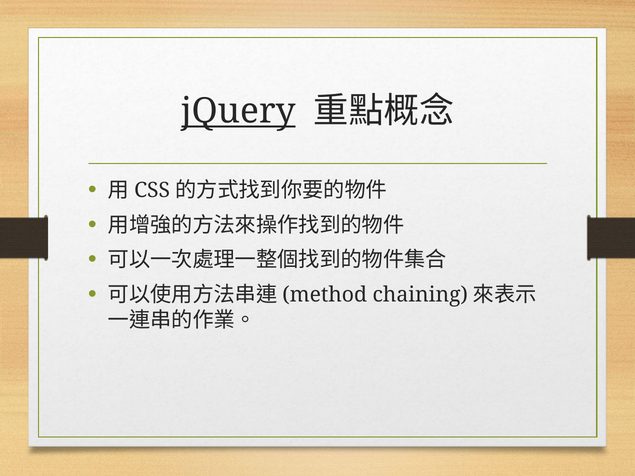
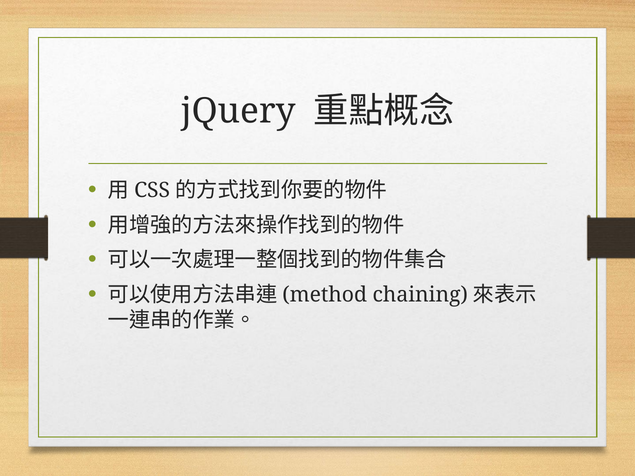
jQuery underline: present -> none
